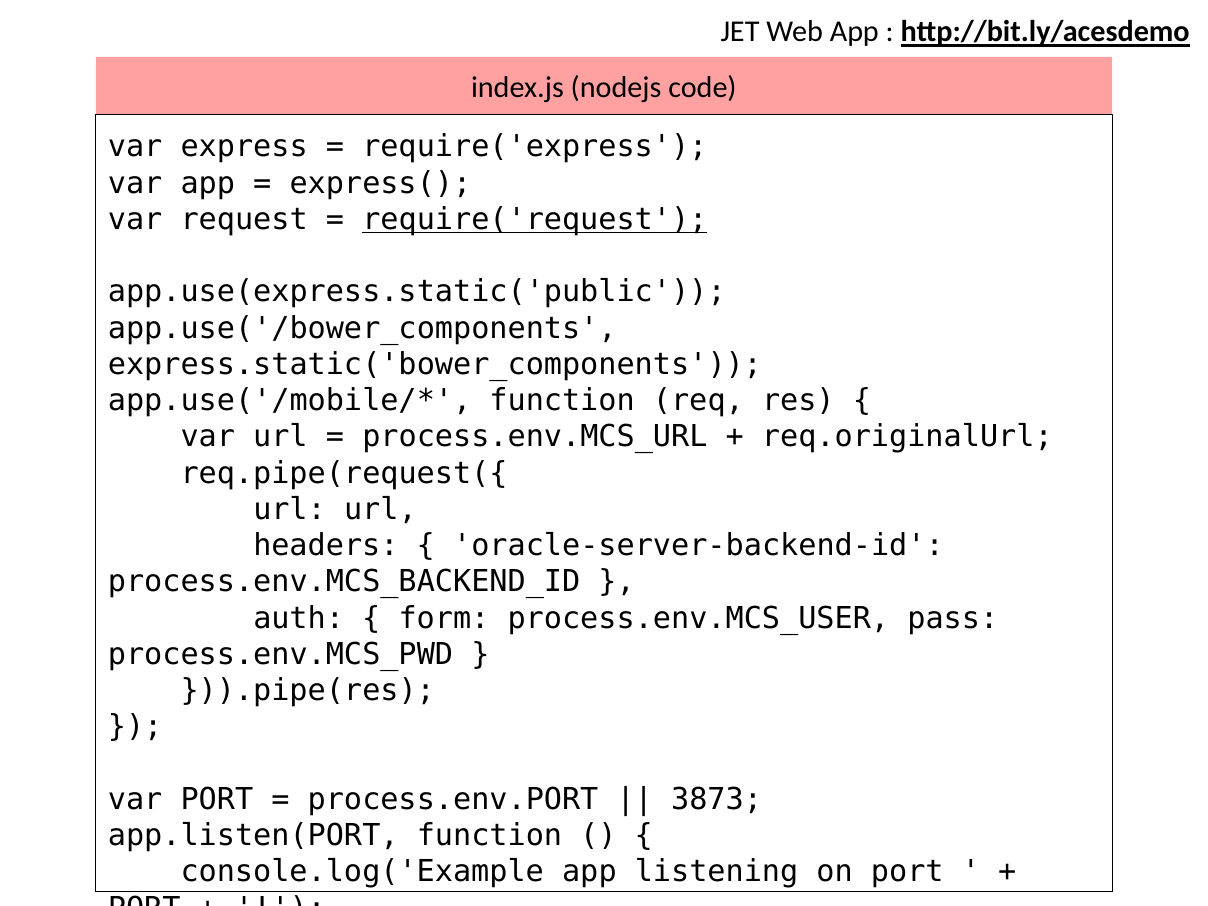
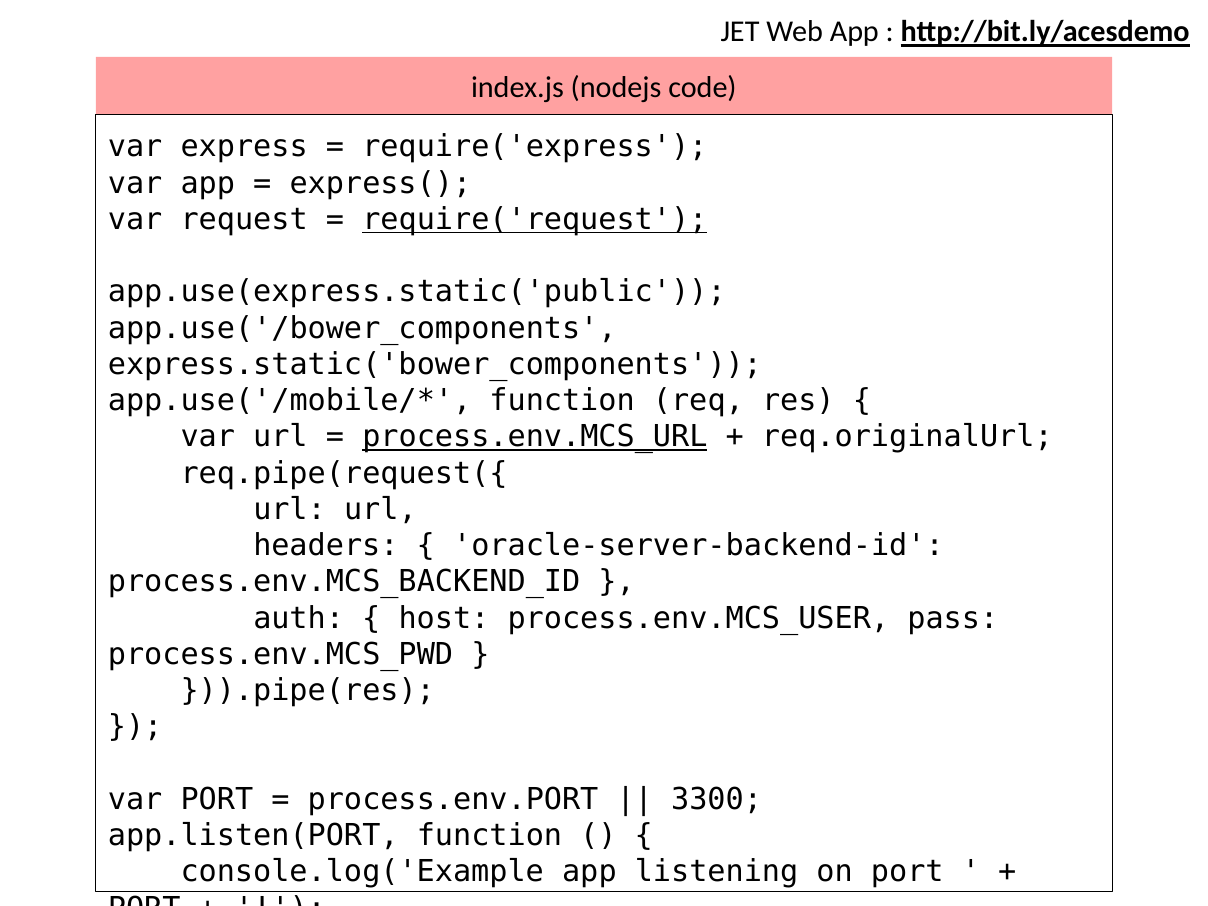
process.env.MCS_URL underline: none -> present
form: form -> host
3873: 3873 -> 3300
